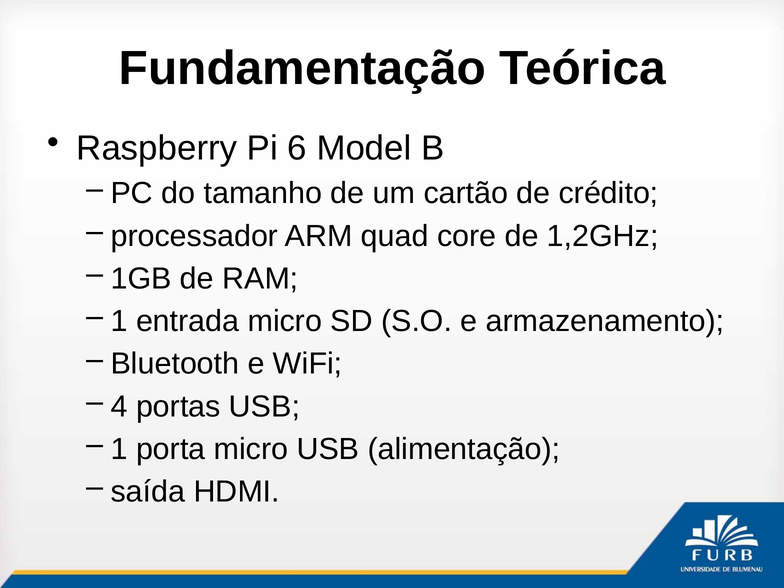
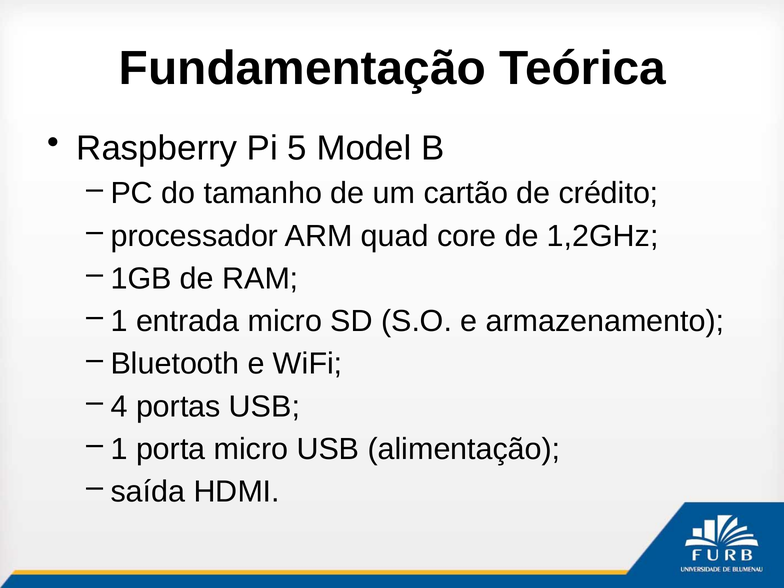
6: 6 -> 5
